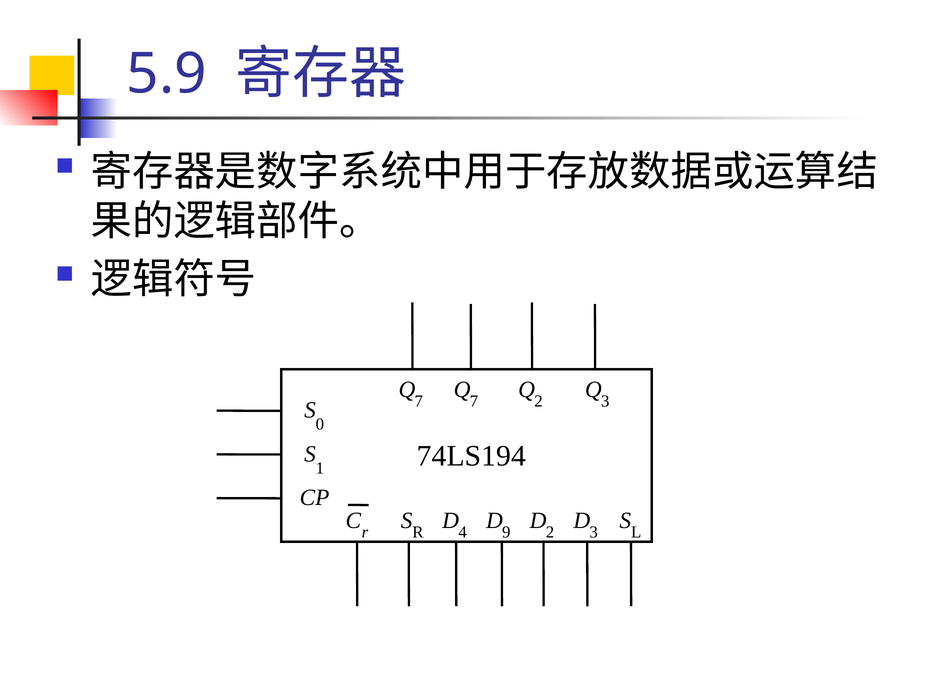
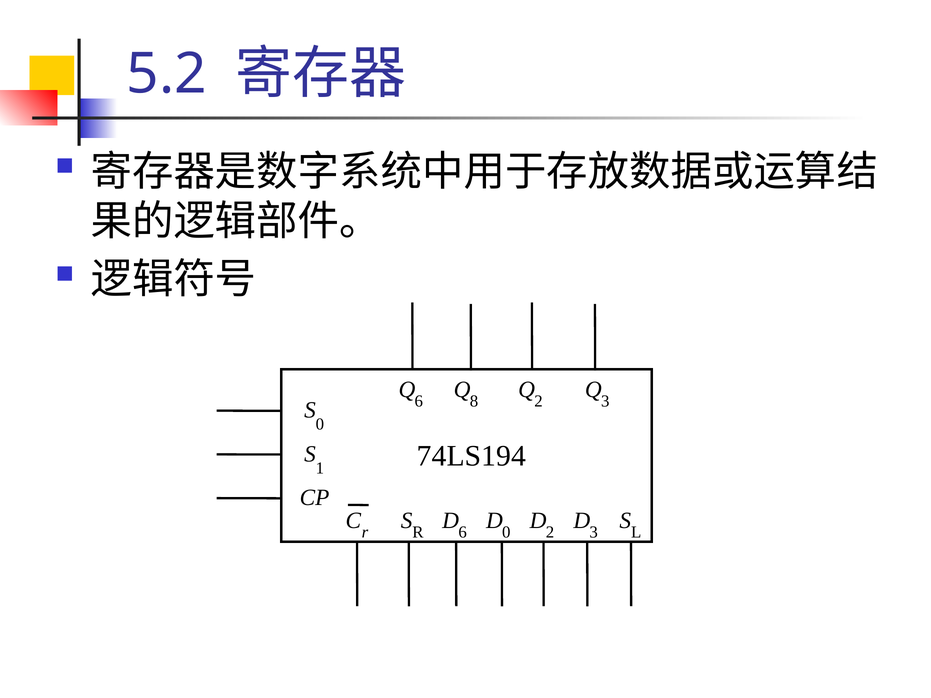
5.9: 5.9 -> 5.2
7 at (419, 401): 7 -> 6
7 at (474, 401): 7 -> 8
D 4: 4 -> 6
D 9: 9 -> 0
